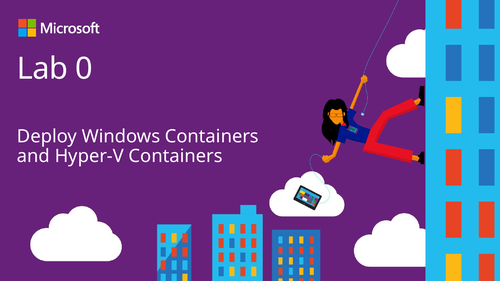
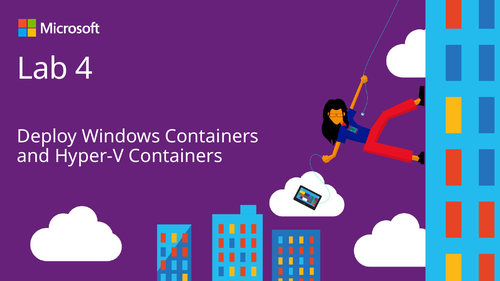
0: 0 -> 4
